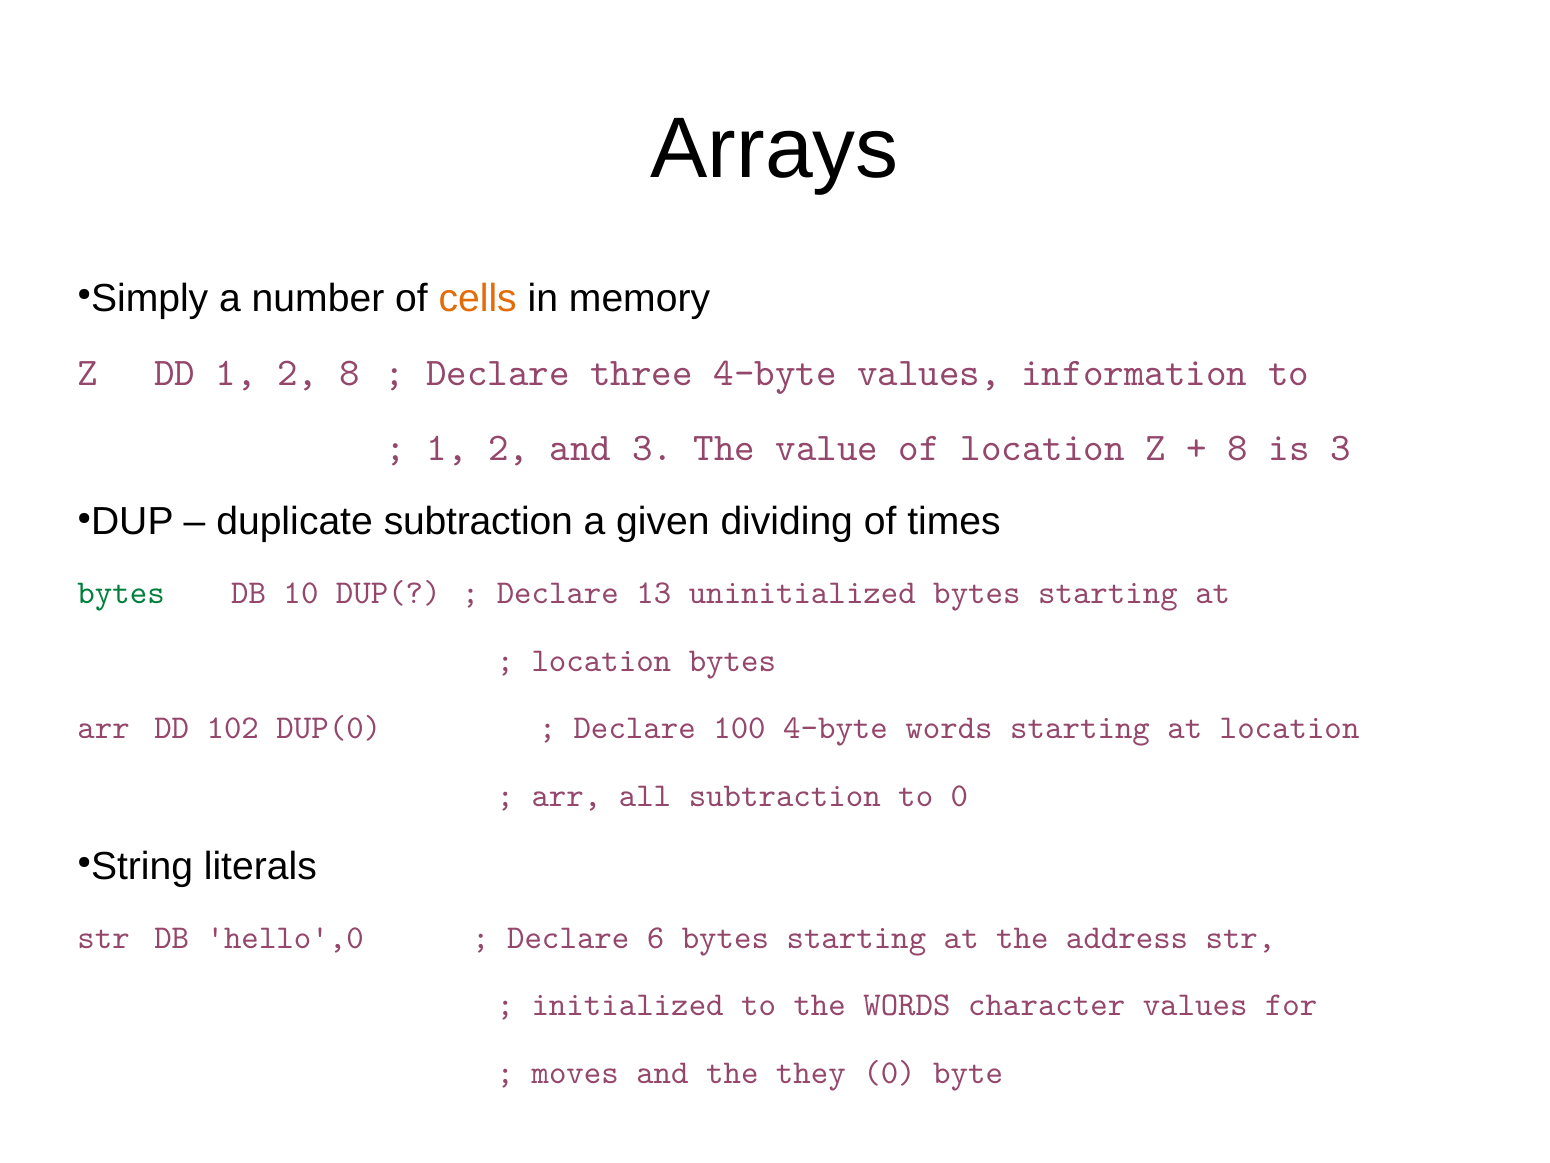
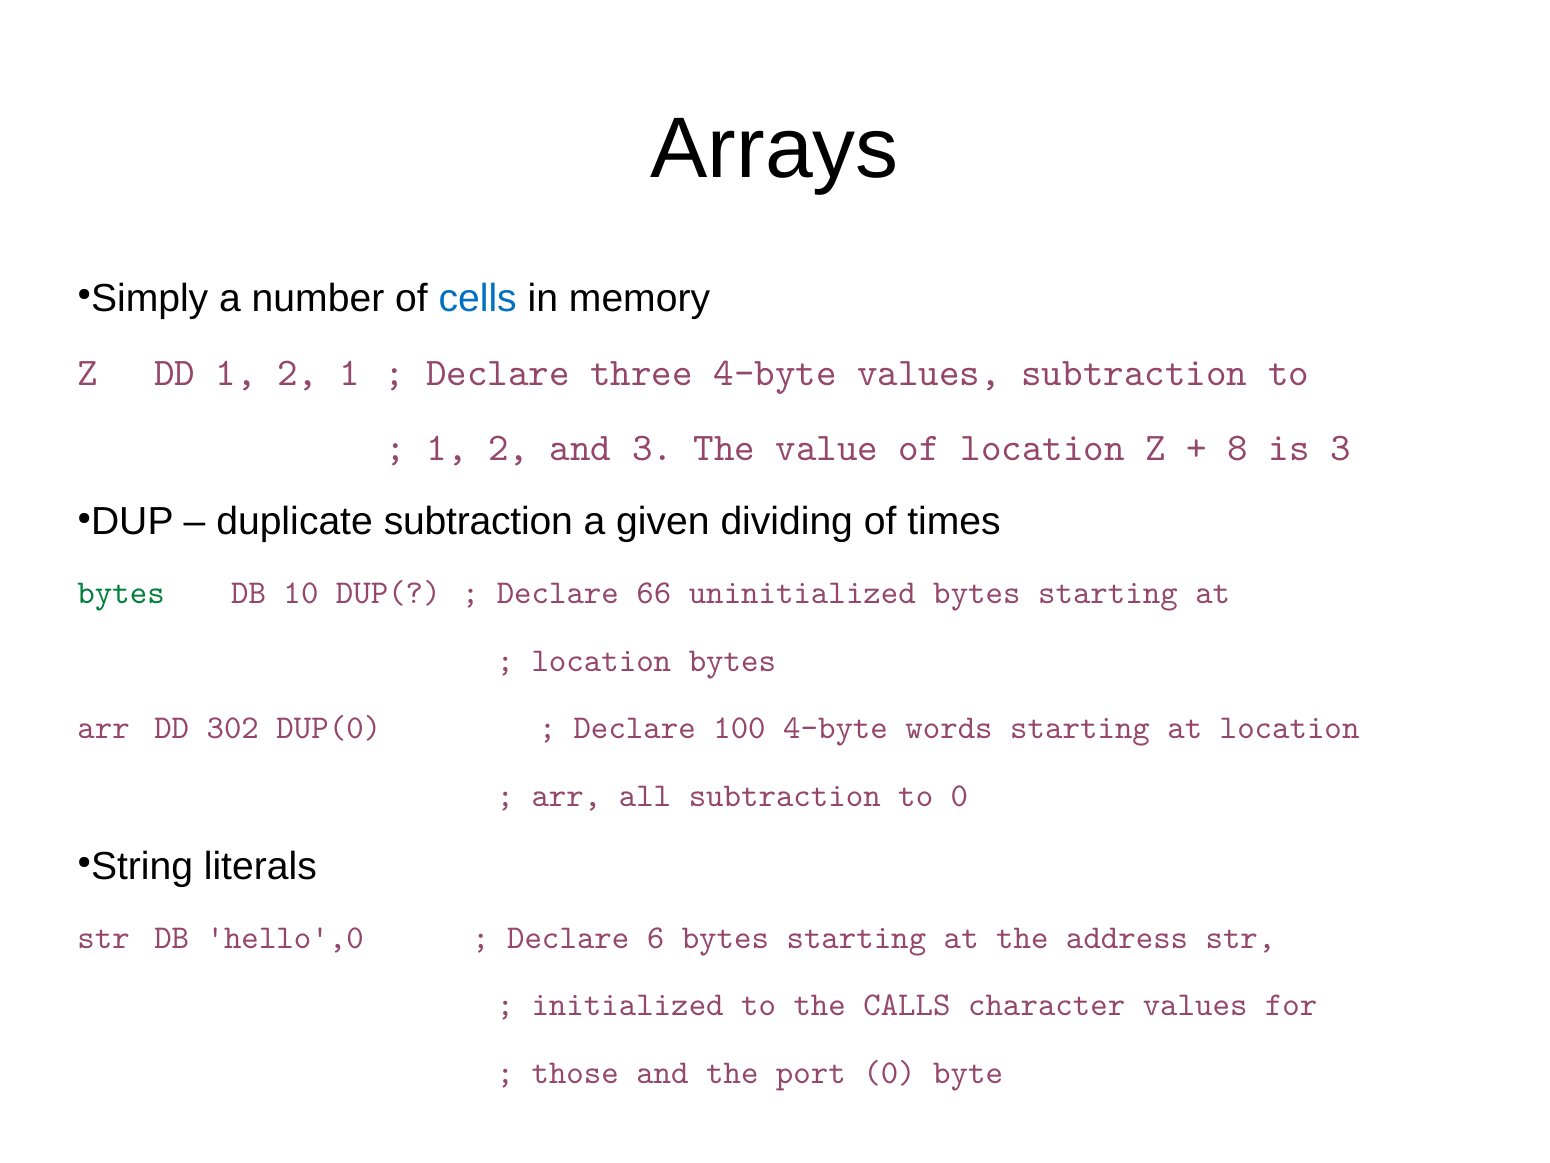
cells colour: orange -> blue
2 8: 8 -> 1
values information: information -> subtraction
13: 13 -> 66
102: 102 -> 302
the WORDS: WORDS -> CALLS
moves: moves -> those
they: they -> port
